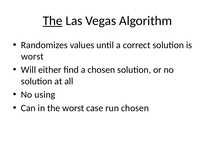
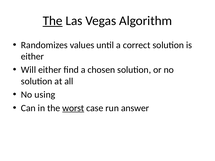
worst at (32, 57): worst -> either
worst at (73, 108) underline: none -> present
run chosen: chosen -> answer
